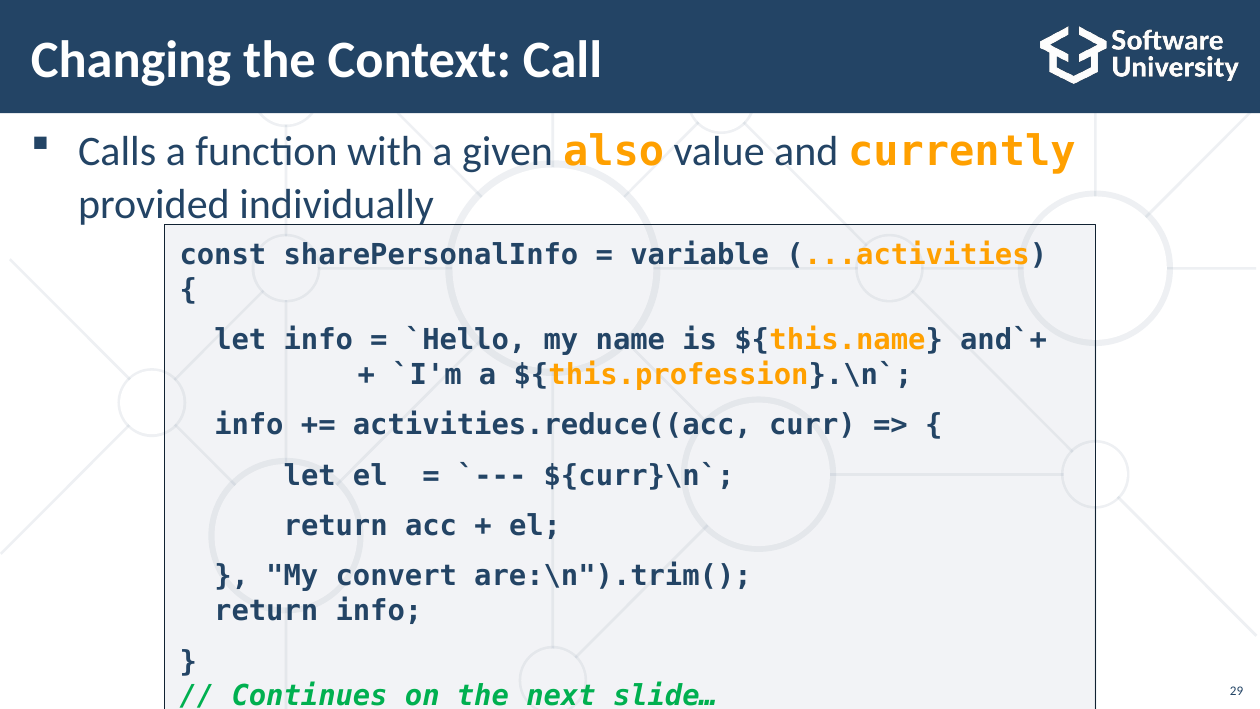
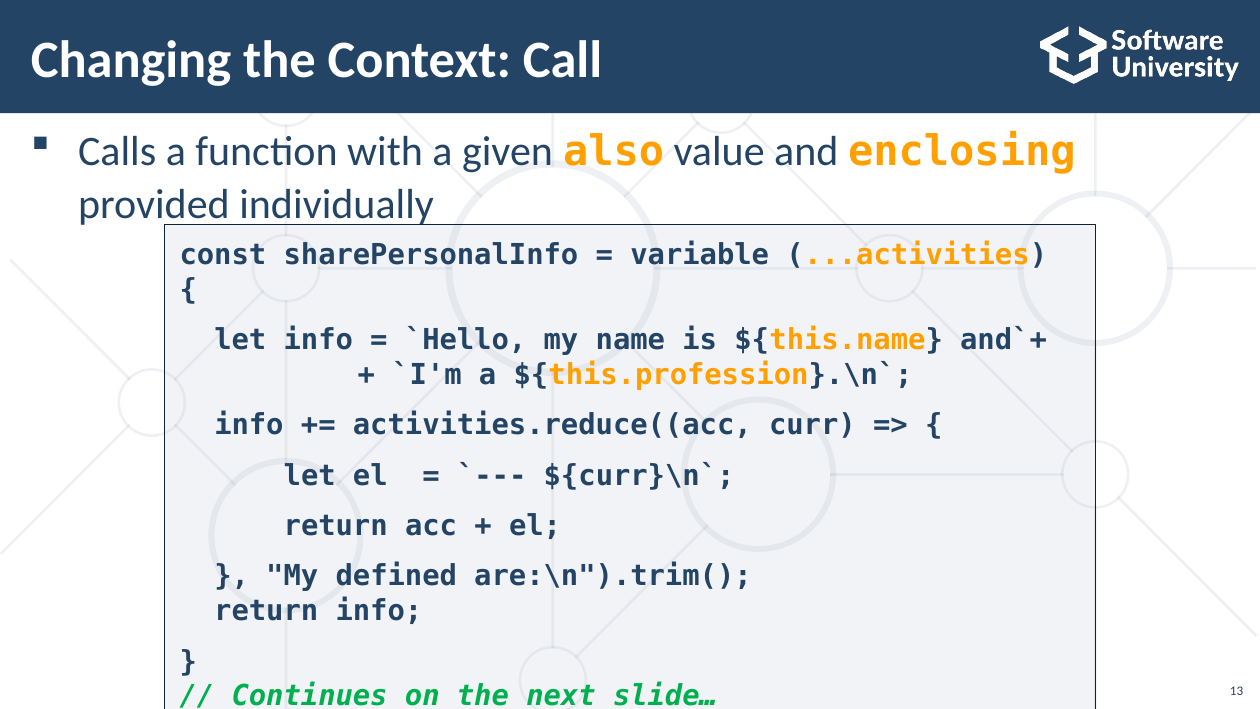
currently: currently -> enclosing
convert: convert -> defined
29: 29 -> 13
